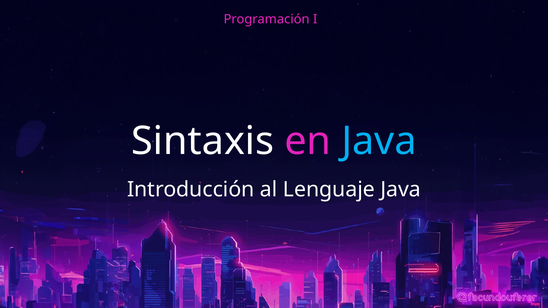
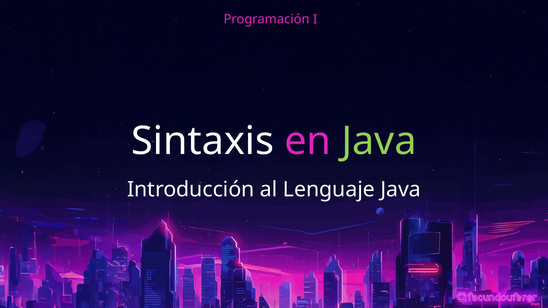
Java at (379, 141) colour: light blue -> light green
